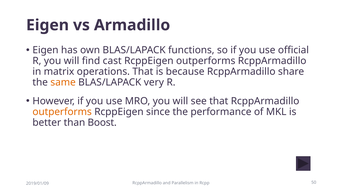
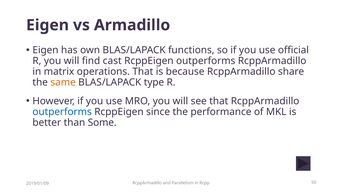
very: very -> type
outperforms at (62, 112) colour: orange -> blue
Boost: Boost -> Some
